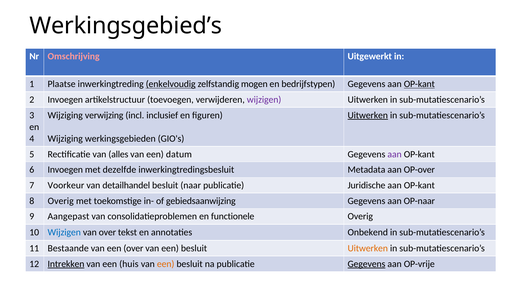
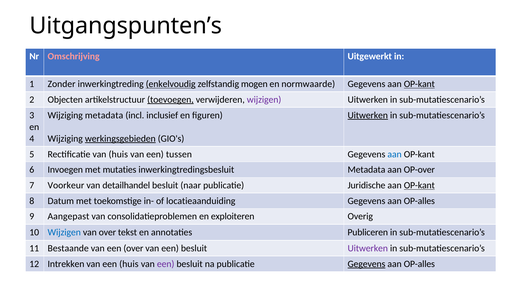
Werkingsgebied’s: Werkingsgebied’s -> Uitgangspunten’s
Plaatse: Plaatse -> Zonder
bedrijfstypen: bedrijfstypen -> normwaarde
2 Invoegen: Invoegen -> Objecten
toevoegen underline: none -> present
Wijziging verwijzing: verwijzing -> metadata
werkingsgebieden underline: none -> present
van alles: alles -> huis
datum: datum -> tussen
aan at (395, 154) colour: purple -> blue
dezelfde: dezelfde -> mutaties
OP-kant at (419, 185) underline: none -> present
8 Overig: Overig -> Datum
gebiedsaanwijzing: gebiedsaanwijzing -> locatieaanduiding
OP-naar at (419, 201): OP-naar -> OP-alles
functionele: functionele -> exploiteren
Onbekend: Onbekend -> Publiceren
Uitwerken at (368, 248) colour: orange -> purple
Intrekken underline: present -> none
een at (166, 263) colour: orange -> purple
OP-vrije at (419, 263): OP-vrije -> OP-alles
